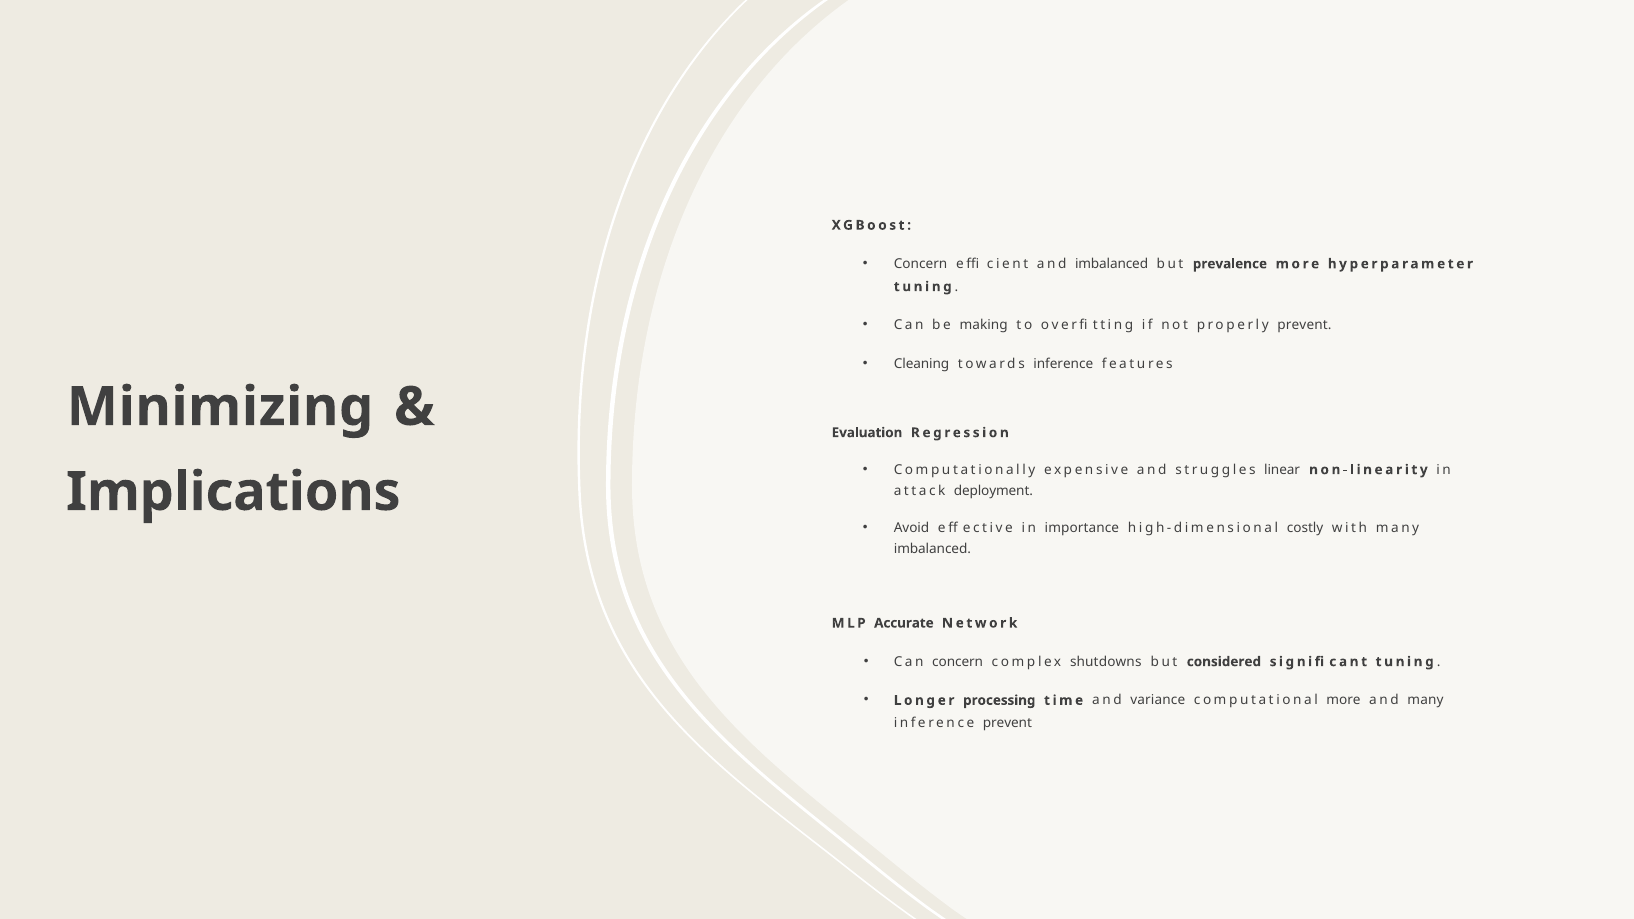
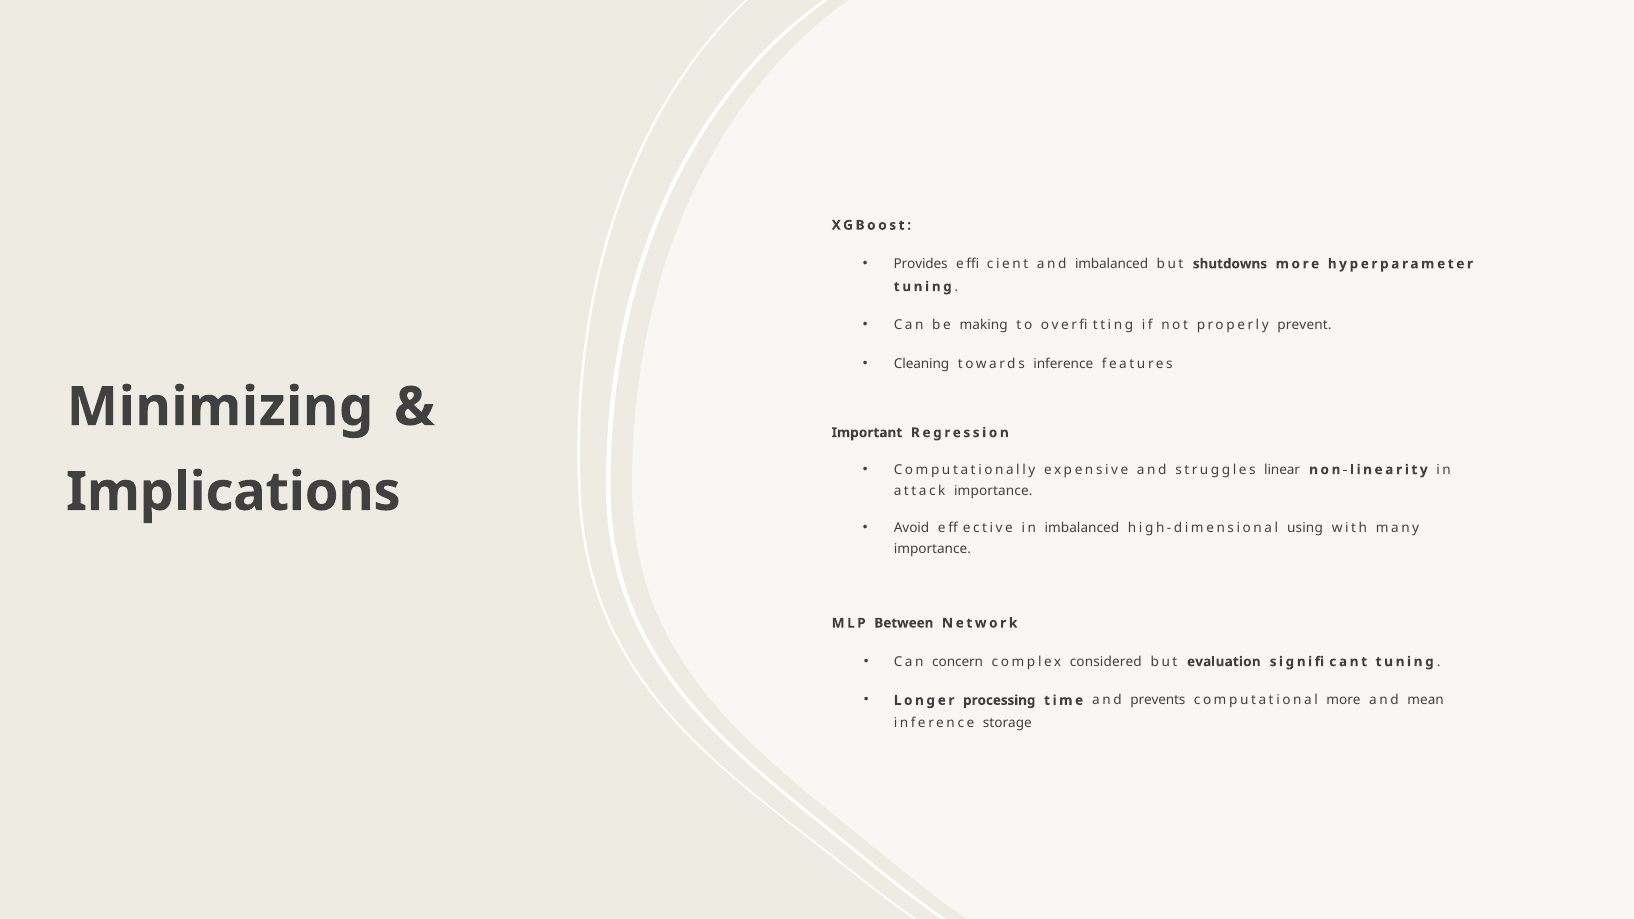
Concern at (921, 264): Concern -> Provides
prevalence: prevalence -> shutdowns
Evaluation: Evaluation -> Important
attack deployment: deployment -> importance
in importance: importance -> imbalanced
costly: costly -> using
imbalanced at (932, 549): imbalanced -> importance
Accurate: Accurate -> Between
shutdowns: shutdowns -> considered
considered: considered -> evaluation
variance: variance -> prevents
and many: many -> mean
inference prevent: prevent -> storage
